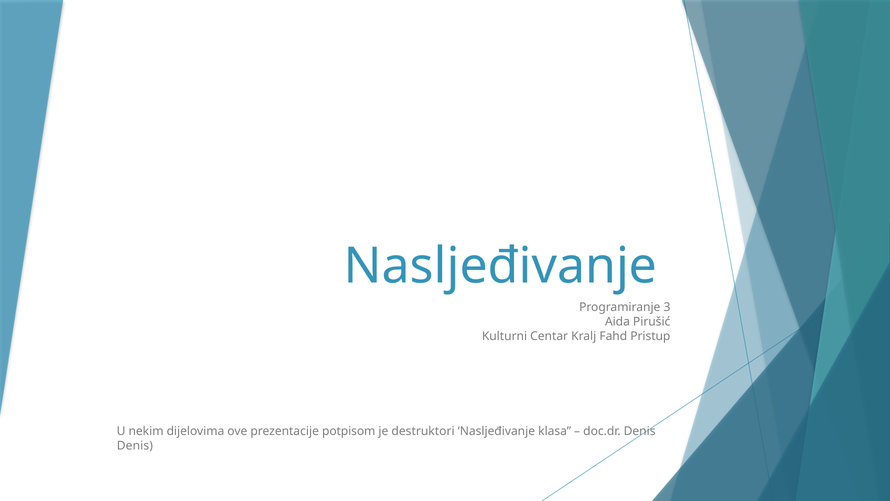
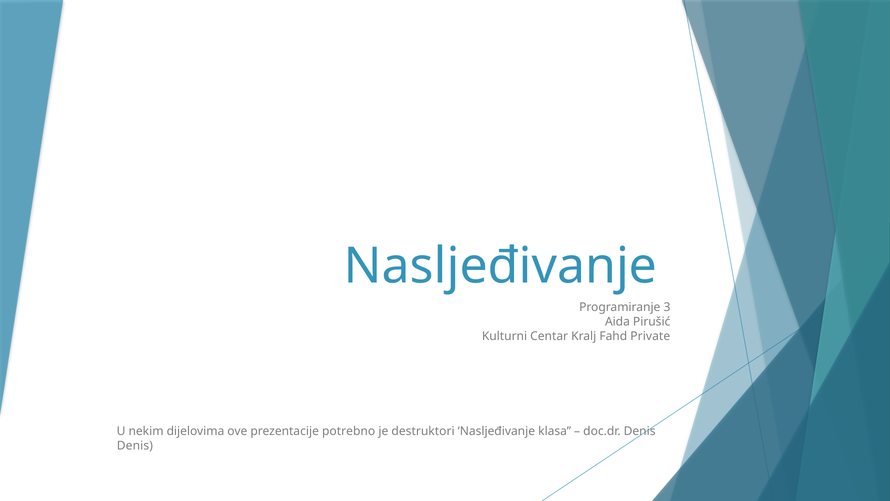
Pristup: Pristup -> Private
potpisom: potpisom -> potrebno
